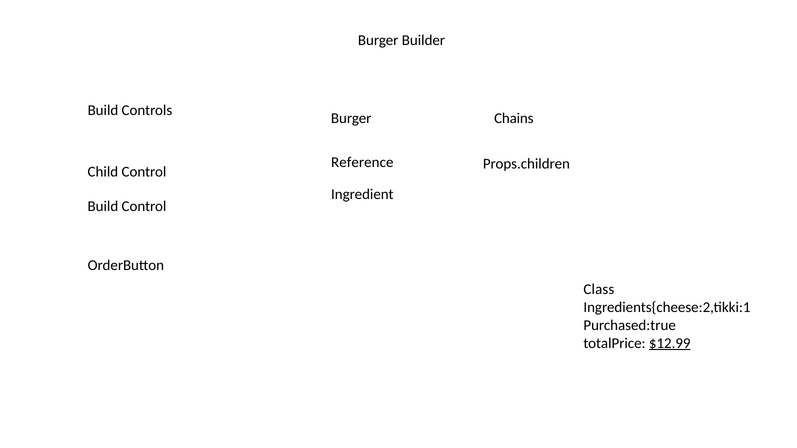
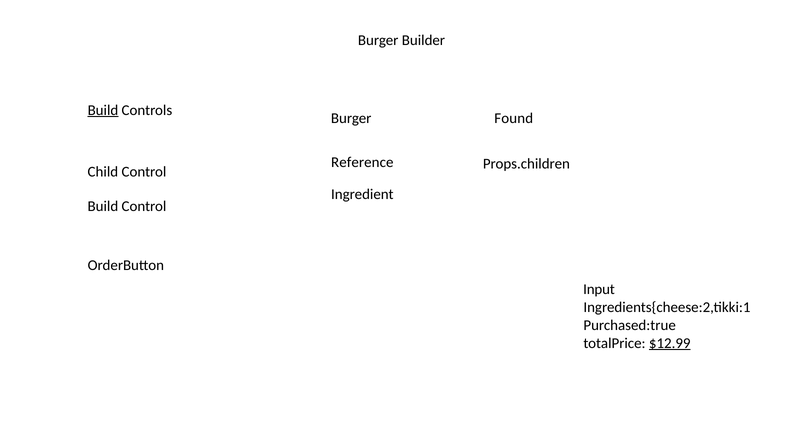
Build at (103, 110) underline: none -> present
Chains: Chains -> Found
Class: Class -> Input
